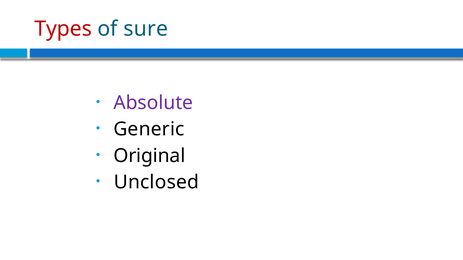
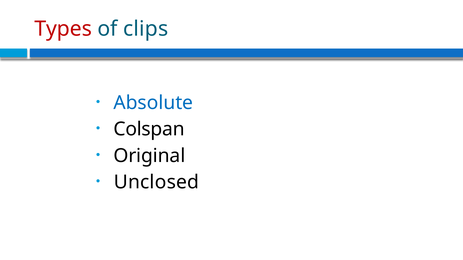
sure: sure -> clips
Absolute colour: purple -> blue
Generic: Generic -> Colspan
